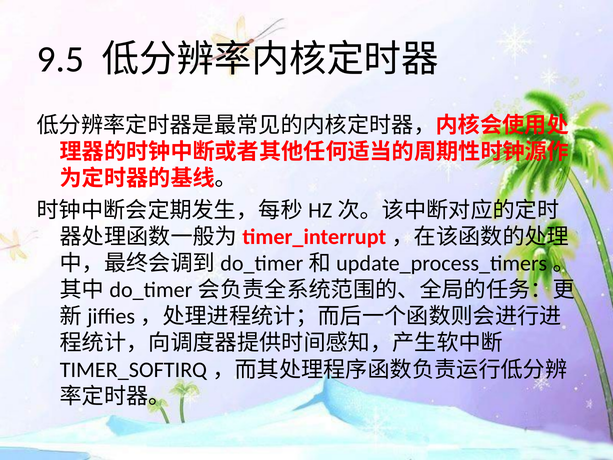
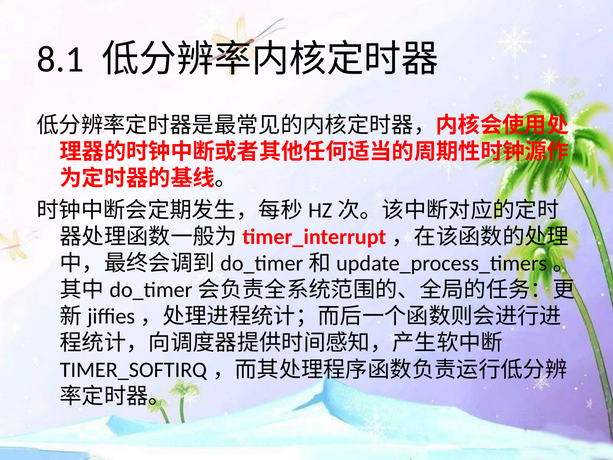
9.5: 9.5 -> 8.1
